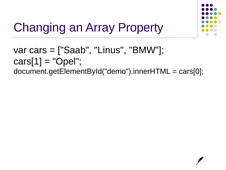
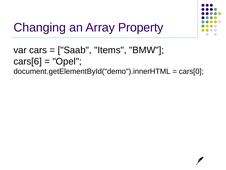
Linus: Linus -> Items
cars[1: cars[1 -> cars[6
